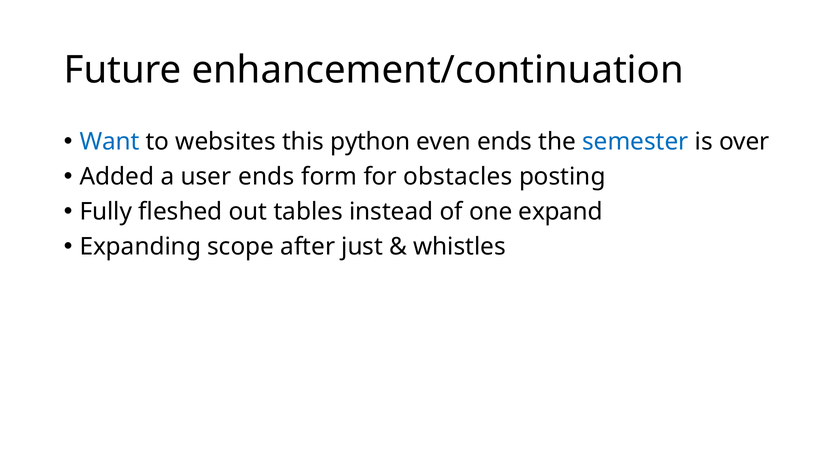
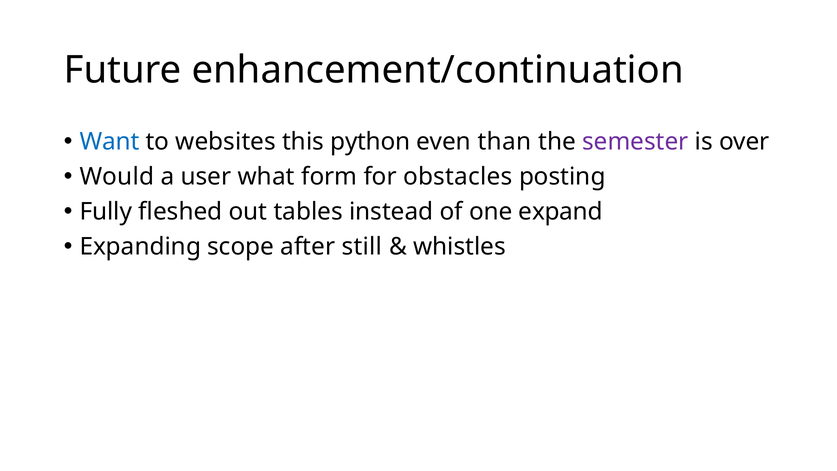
even ends: ends -> than
semester colour: blue -> purple
Added: Added -> Would
user ends: ends -> what
just: just -> still
